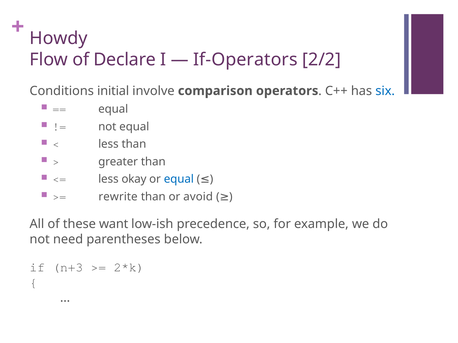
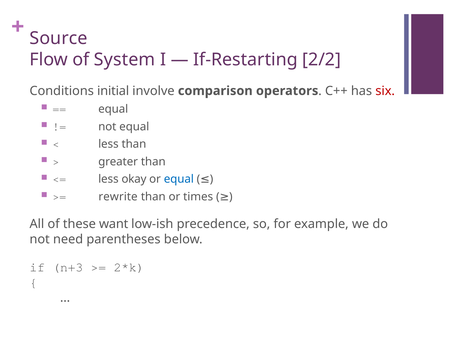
Howdy: Howdy -> Source
Declare: Declare -> System
If-Operators: If-Operators -> If-Restarting
six colour: blue -> red
avoid: avoid -> times
